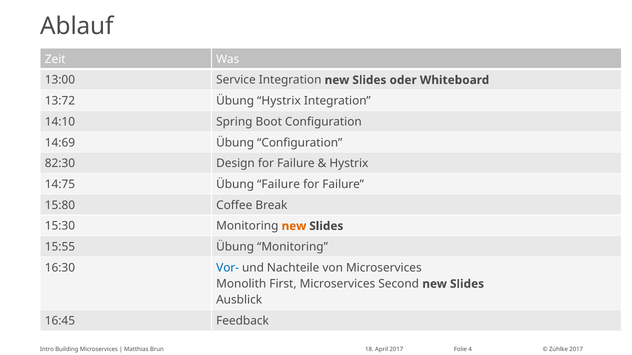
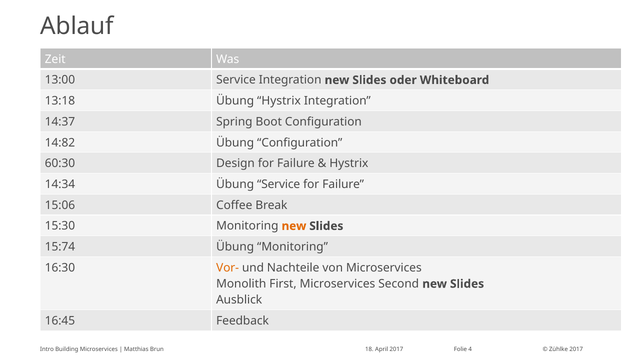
13:72: 13:72 -> 13:18
14:10: 14:10 -> 14:37
14:69: 14:69 -> 14:82
82:30: 82:30 -> 60:30
14:75: 14:75 -> 14:34
Übung Failure: Failure -> Service
15:80: 15:80 -> 15:06
15:55: 15:55 -> 15:74
Vor- colour: blue -> orange
